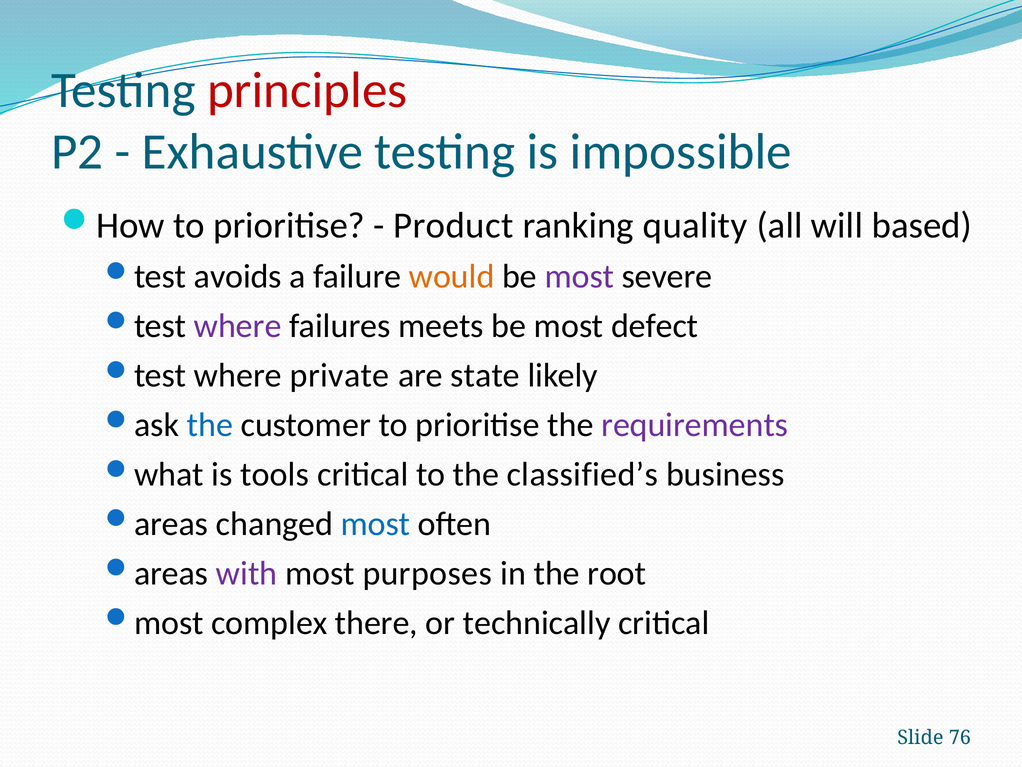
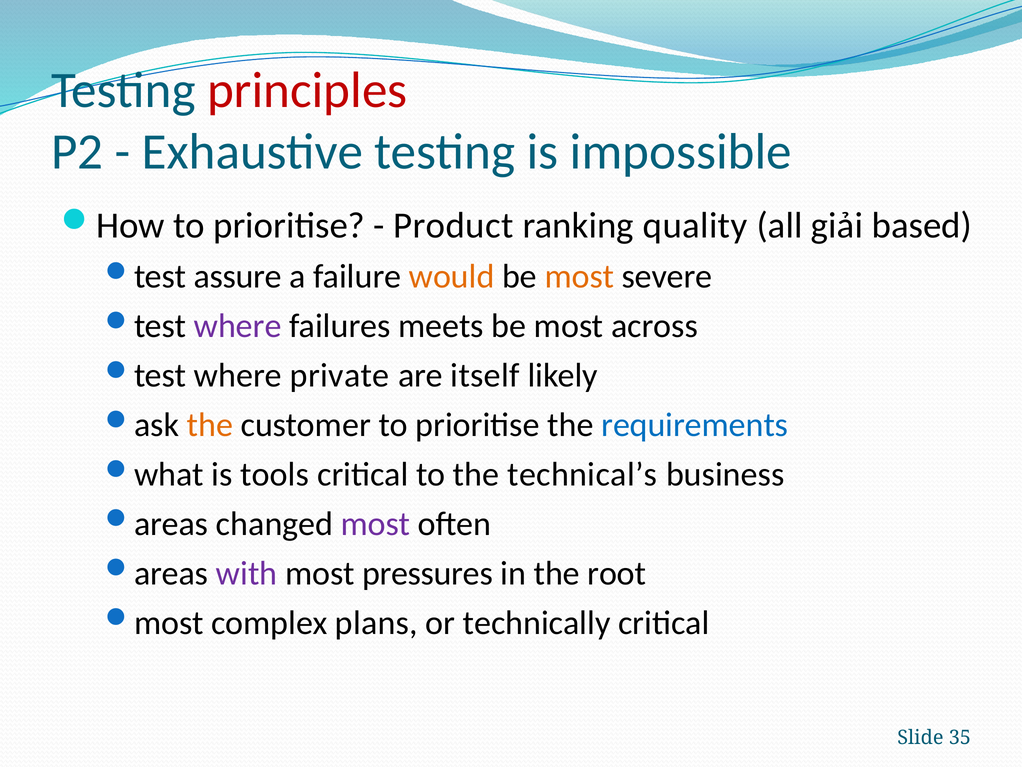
will: will -> giải
avoids: avoids -> assure
most at (579, 277) colour: purple -> orange
defect: defect -> across
state: state -> itself
the at (210, 425) colour: blue -> orange
requirements colour: purple -> blue
classified’s: classified’s -> technical’s
most at (375, 524) colour: blue -> purple
purposes: purposes -> pressures
there: there -> plans
76: 76 -> 35
